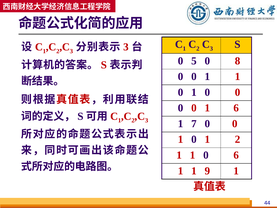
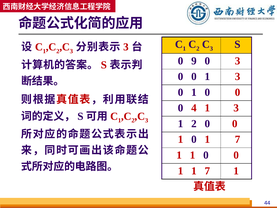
5: 5 -> 9
0 8: 8 -> 3
0 1 1: 1 -> 3
0 at (194, 108): 0 -> 4
6 at (236, 108): 6 -> 3
1 7: 7 -> 2
0 1 2: 2 -> 7
1 1 0 6: 6 -> 0
1 1 9: 9 -> 7
